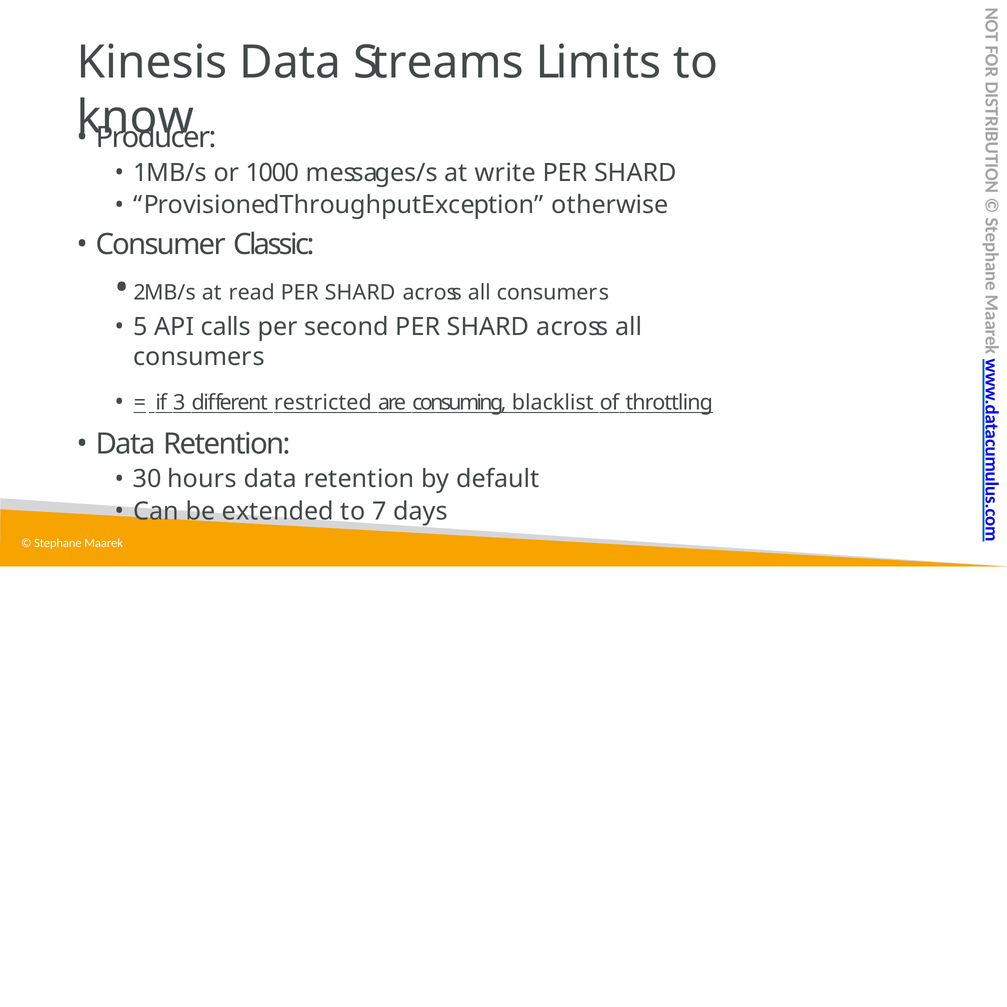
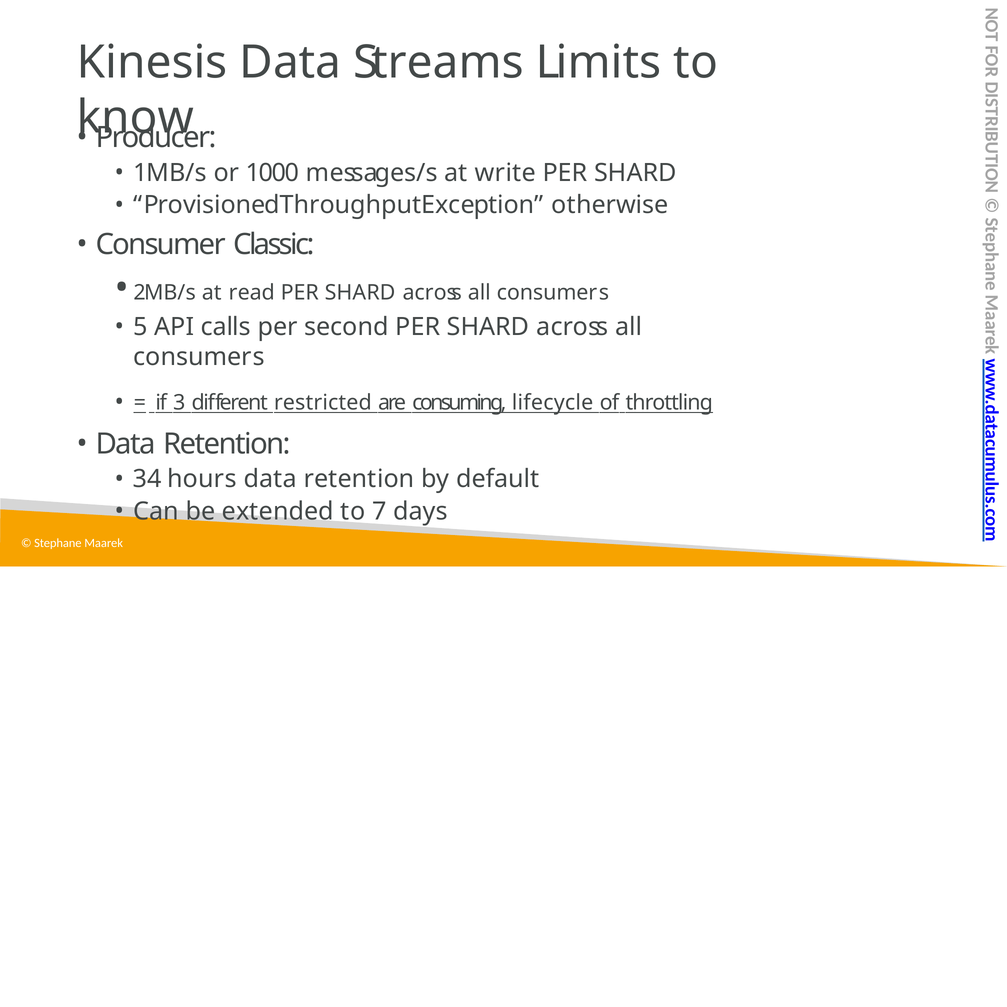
blacklist: blacklist -> lifecycle
30: 30 -> 34
